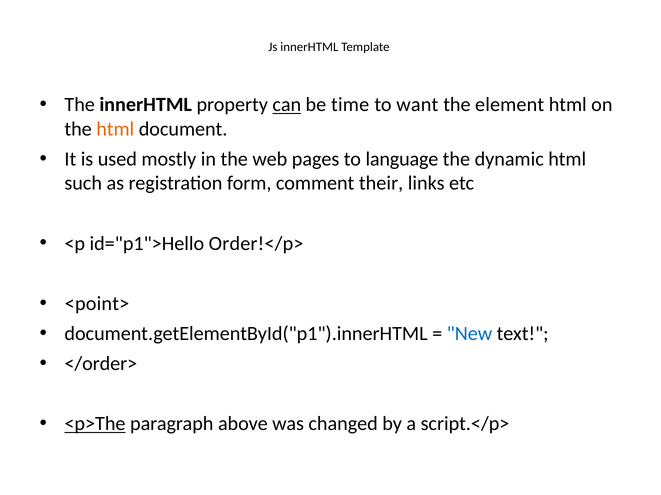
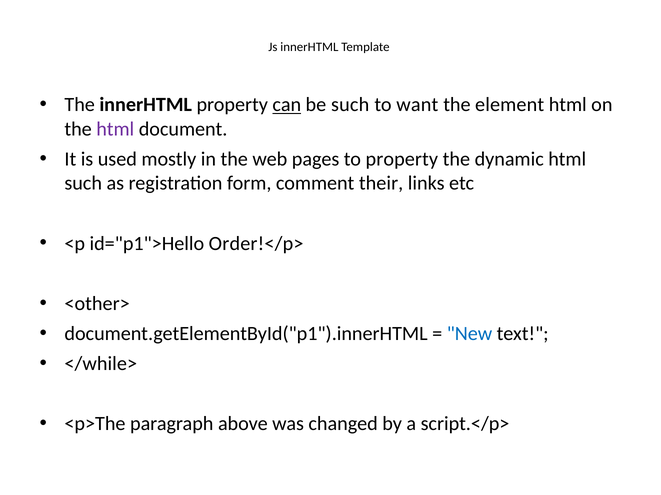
be time: time -> such
html at (115, 129) colour: orange -> purple
to language: language -> property
<point>: <point> -> <other>
</order>: </order> -> </while>
<p>The underline: present -> none
